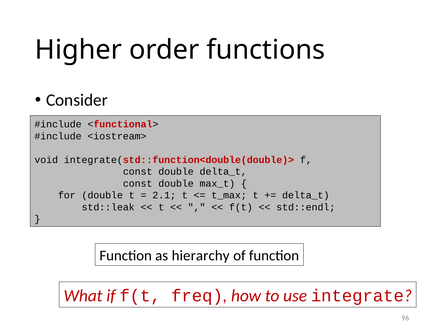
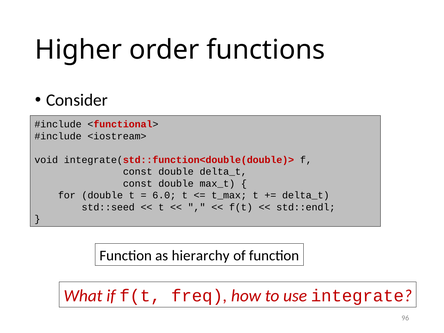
2.1: 2.1 -> 6.0
std::leak: std::leak -> std::seed
